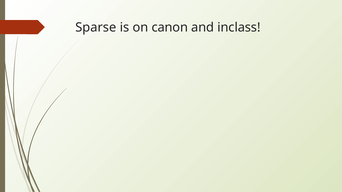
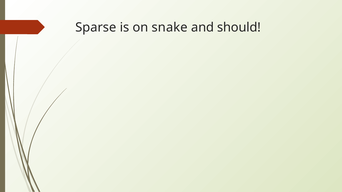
canon: canon -> snake
inclass: inclass -> should
